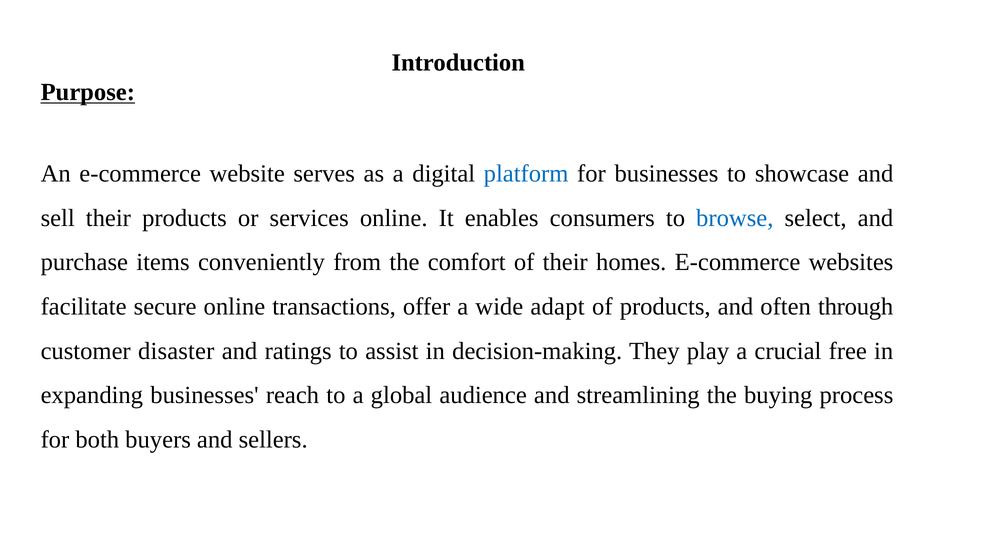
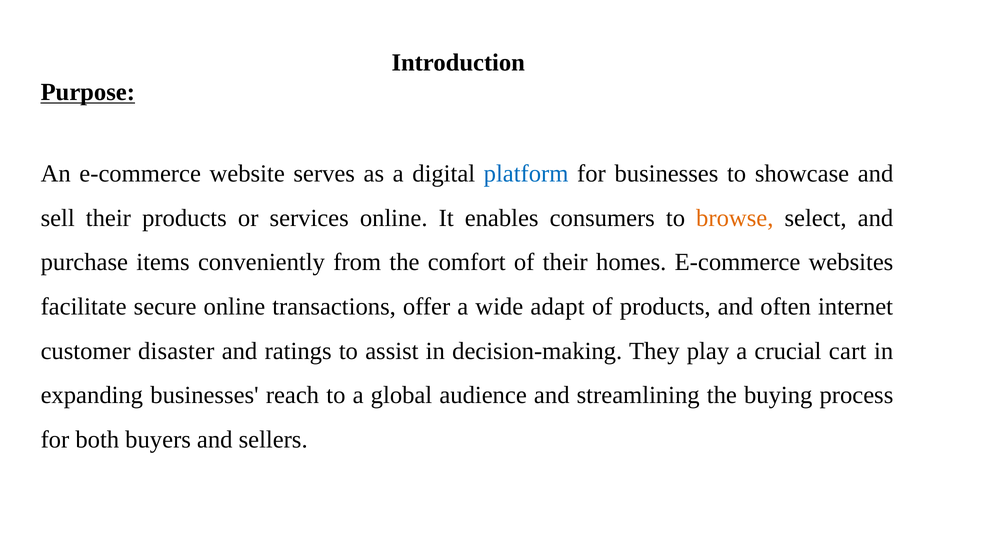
browse colour: blue -> orange
through: through -> internet
free: free -> cart
